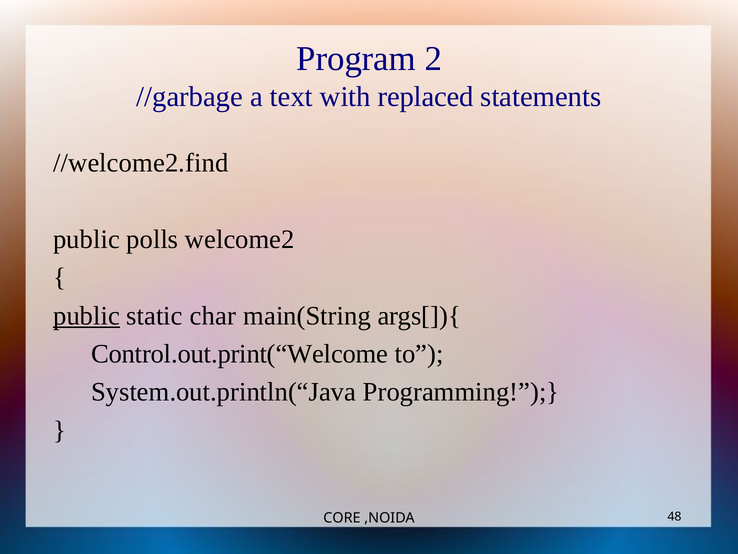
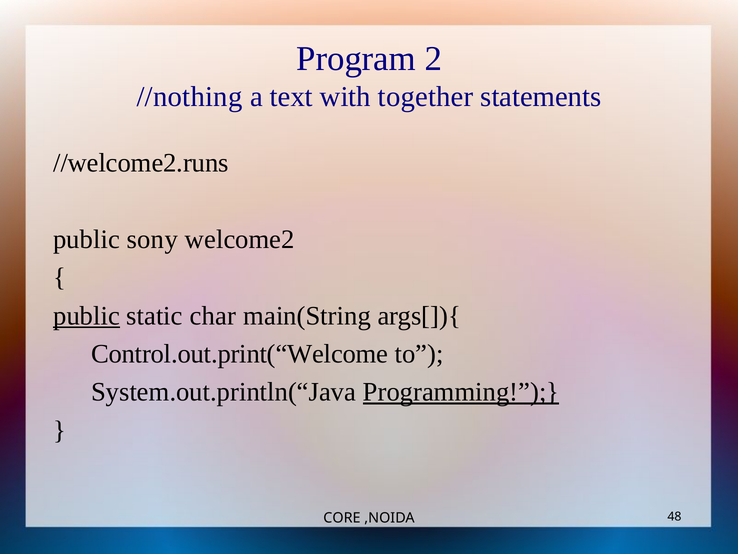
//garbage: //garbage -> //nothing
replaced: replaced -> together
//welcome2.find: //welcome2.find -> //welcome2.runs
polls: polls -> sony
Programming underline: none -> present
